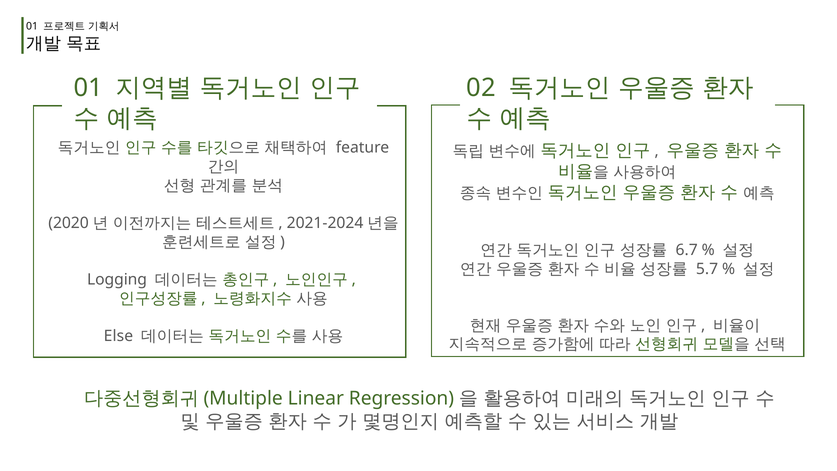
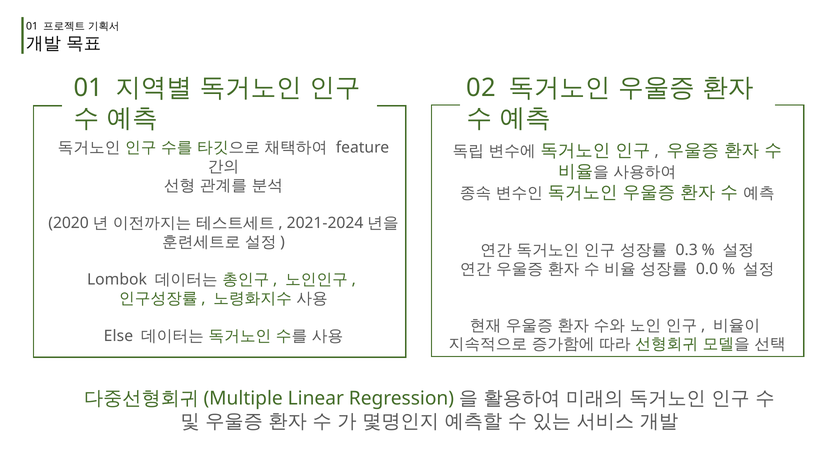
6.7: 6.7 -> 0.3
5.7: 5.7 -> 0.0
Logging: Logging -> Lombok
